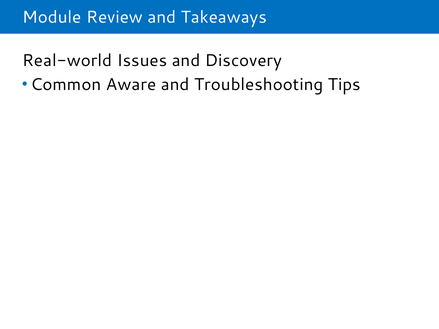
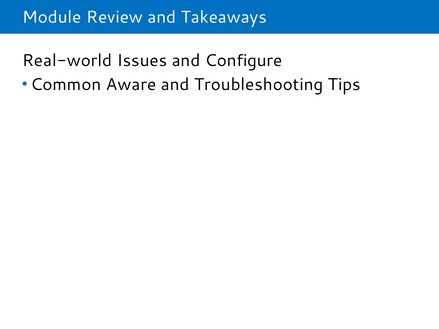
Discovery: Discovery -> Configure
